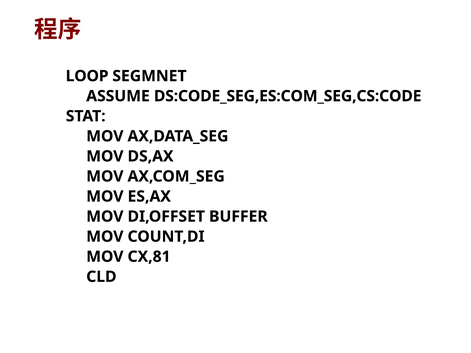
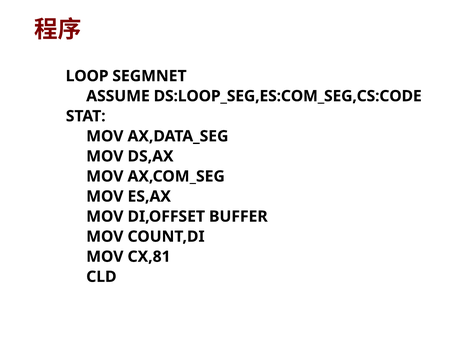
DS:CODE_SEG,ES:COM_SEG,CS:CODE: DS:CODE_SEG,ES:COM_SEG,CS:CODE -> DS:LOOP_SEG,ES:COM_SEG,CS:CODE
